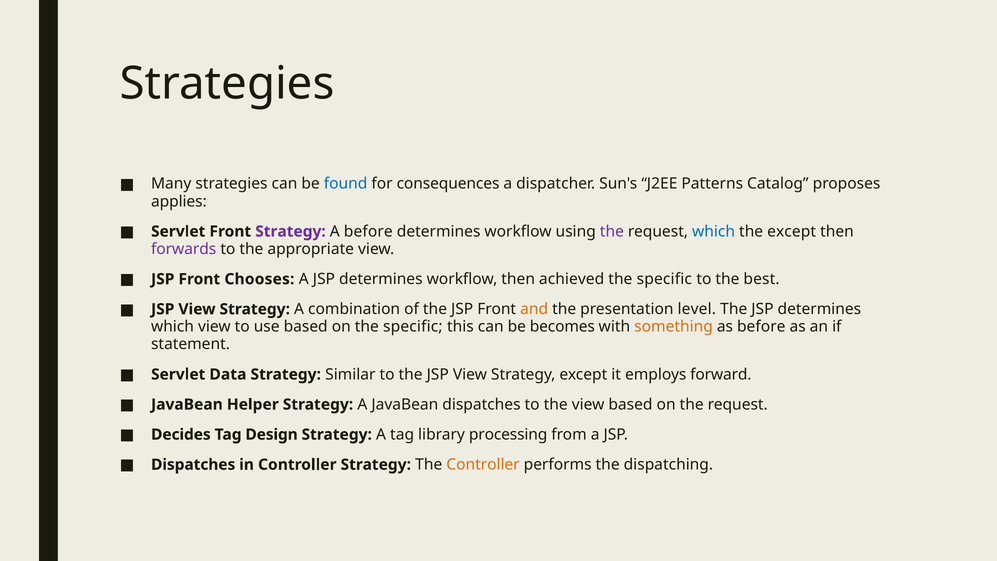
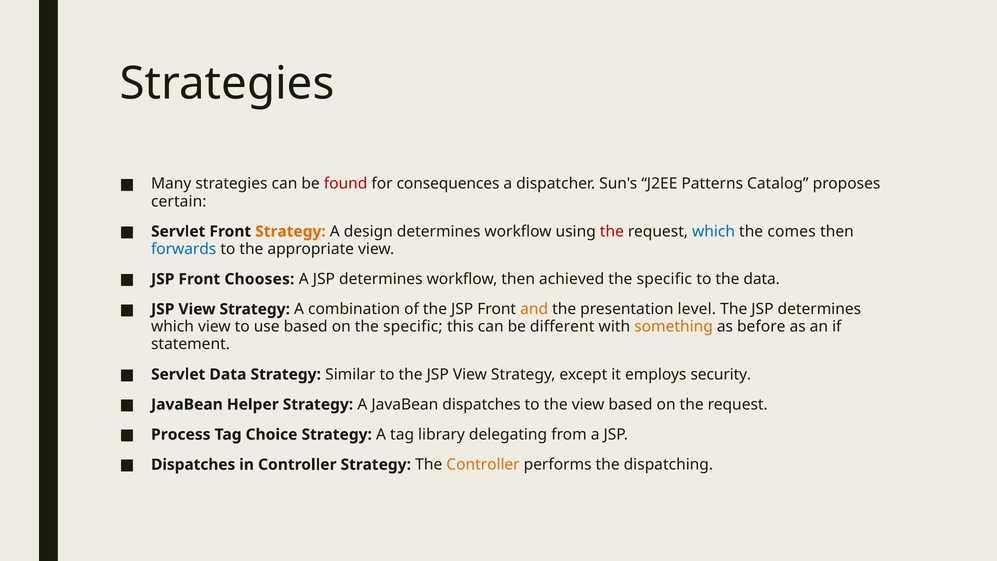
found colour: blue -> red
applies: applies -> certain
Strategy at (290, 231) colour: purple -> orange
A before: before -> design
the at (612, 231) colour: purple -> red
the except: except -> comes
forwards colour: purple -> blue
the best: best -> data
becomes: becomes -> different
forward: forward -> security
Decides: Decides -> Process
Design: Design -> Choice
processing: processing -> delegating
